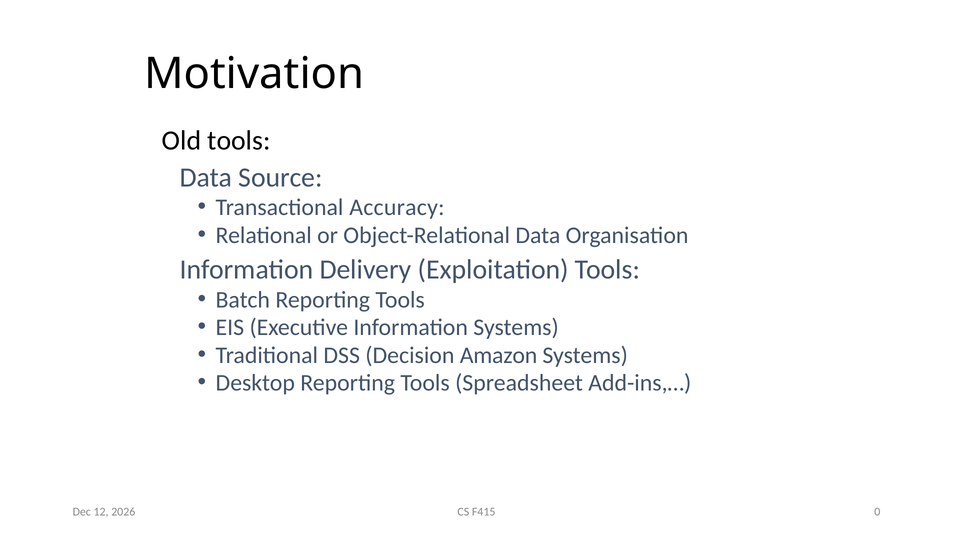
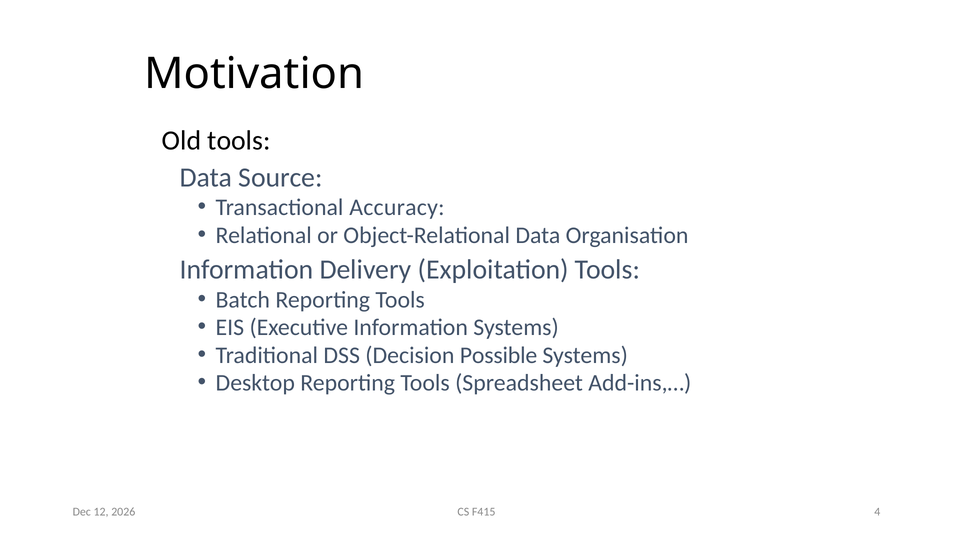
Amazon: Amazon -> Possible
0: 0 -> 4
